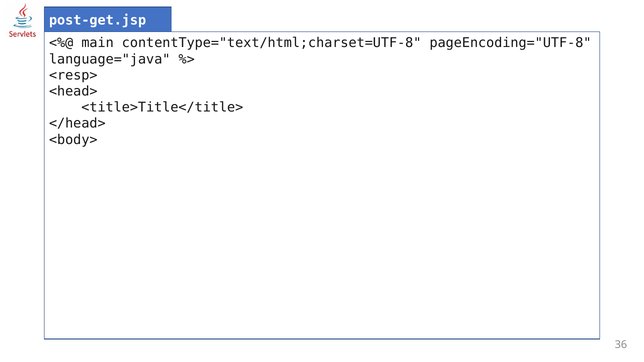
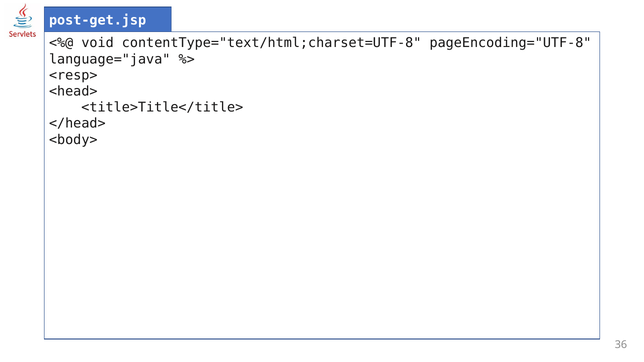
main: main -> void
